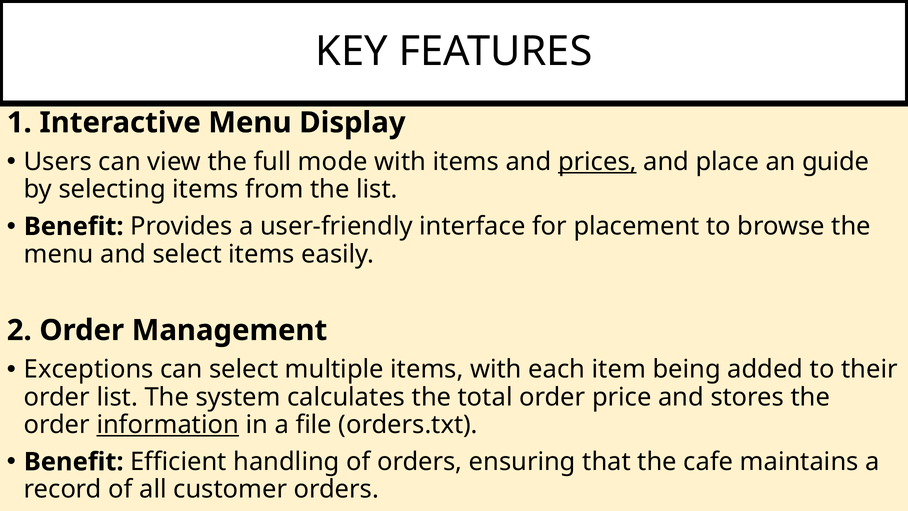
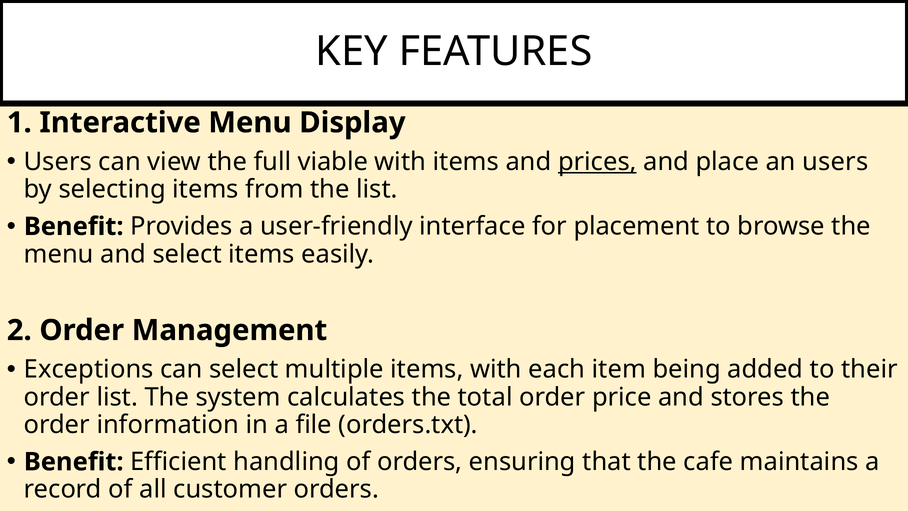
mode: mode -> viable
an guide: guide -> users
information underline: present -> none
